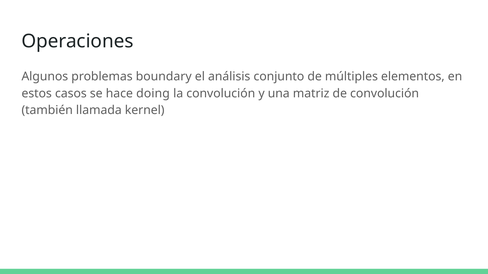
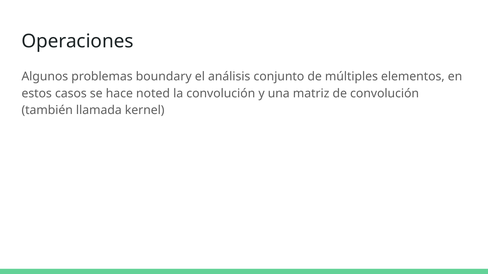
doing: doing -> noted
